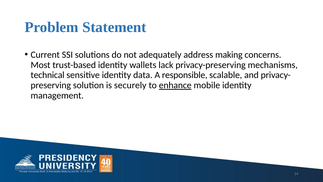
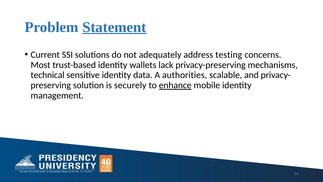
Statement underline: none -> present
making: making -> testing
responsible: responsible -> authorities
